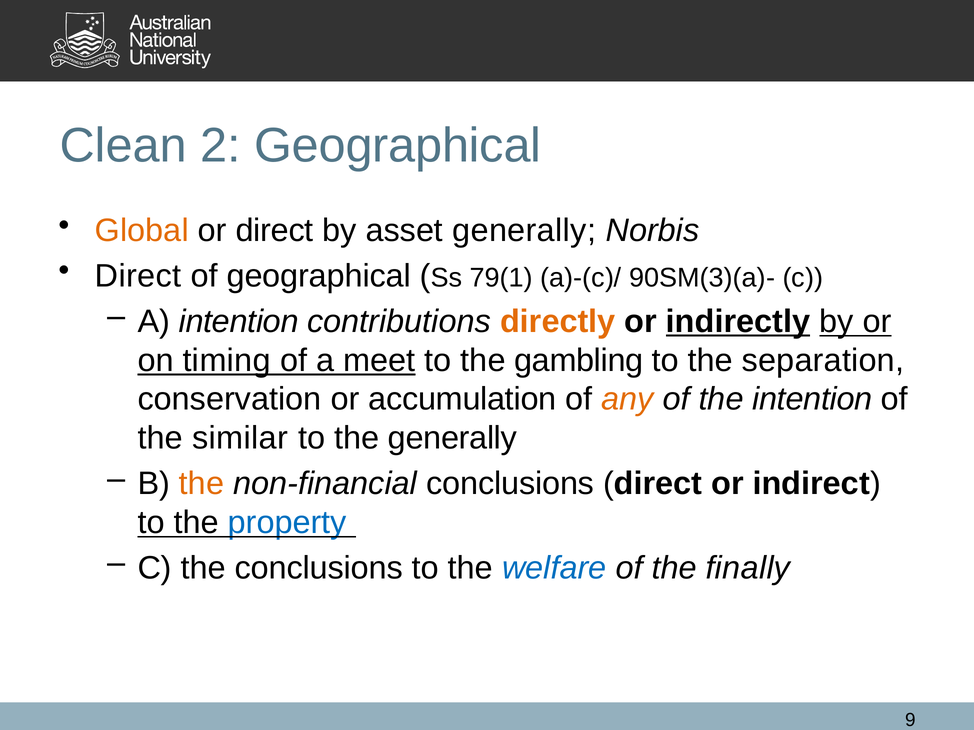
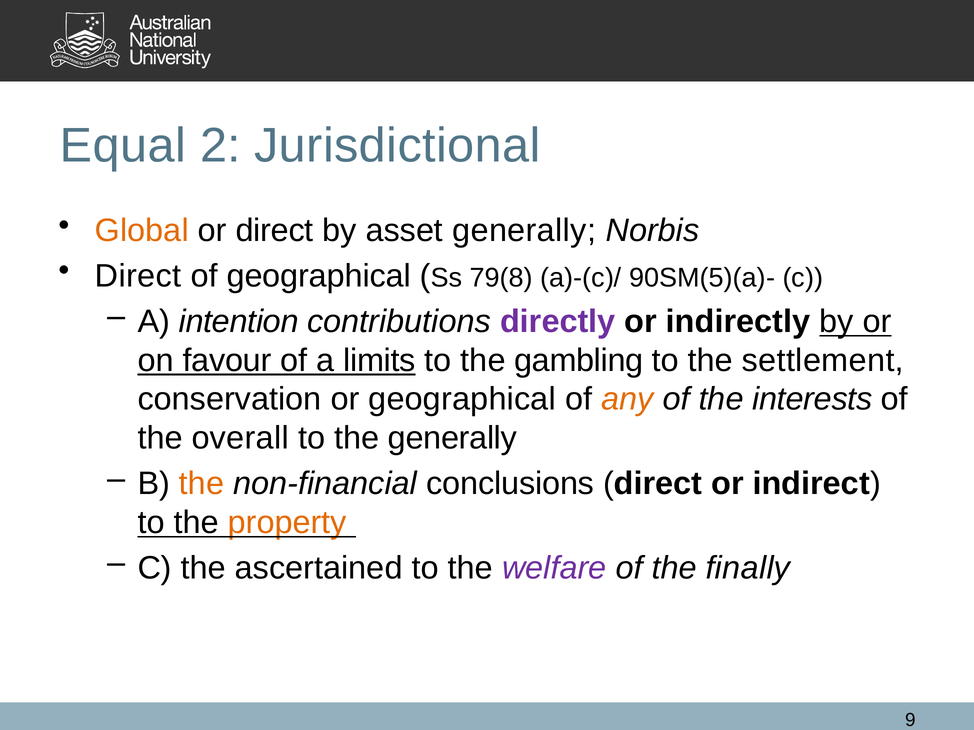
Clean: Clean -> Equal
2 Geographical: Geographical -> Jurisdictional
79(1: 79(1 -> 79(8
90SM(3)(a)-: 90SM(3)(a)- -> 90SM(5)(a)-
directly colour: orange -> purple
indirectly underline: present -> none
timing: timing -> favour
meet: meet -> limits
separation: separation -> settlement
or accumulation: accumulation -> geographical
the intention: intention -> interests
similar: similar -> overall
property colour: blue -> orange
the conclusions: conclusions -> ascertained
welfare colour: blue -> purple
